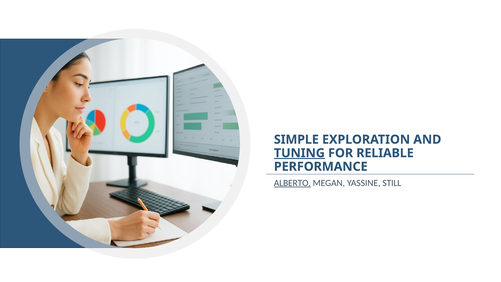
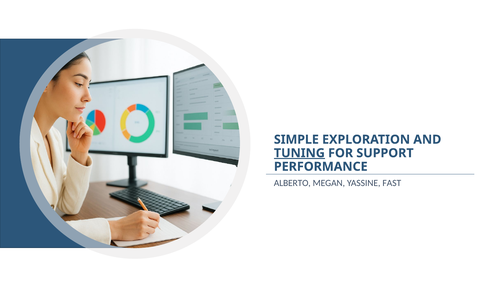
RELIABLE: RELIABLE -> SUPPORT
ALBERTO underline: present -> none
STILL: STILL -> FAST
